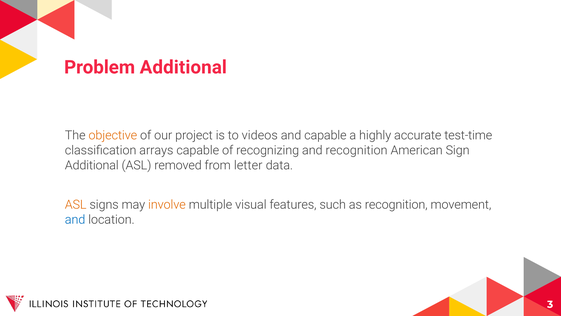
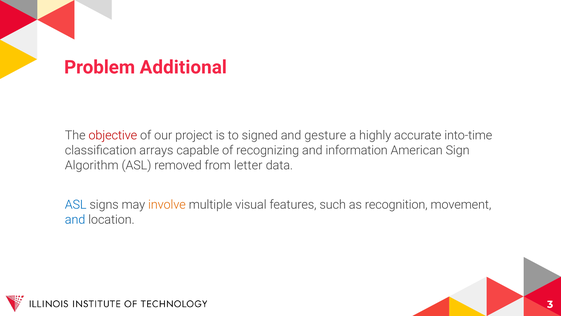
objective colour: orange -> red
videos: videos -> signed
and capable: capable -> gesture
test-time: test-time -> into-time
and recognition: recognition -> information
Additional at (92, 165): Additional -> Algorithm
ASL at (76, 204) colour: orange -> blue
